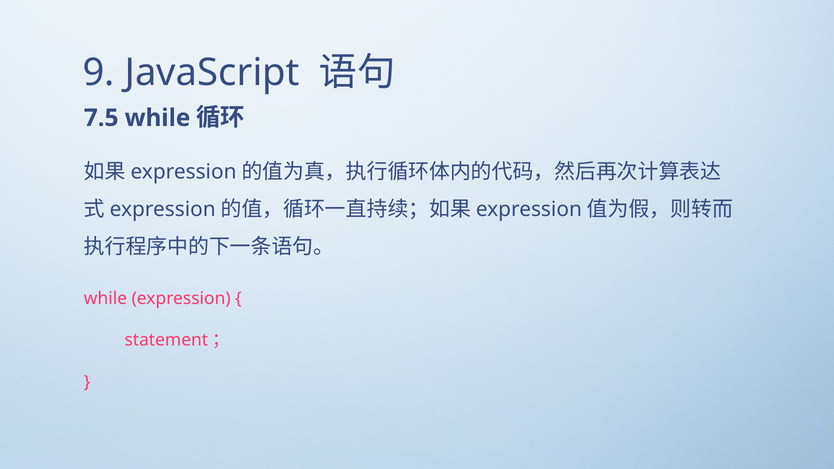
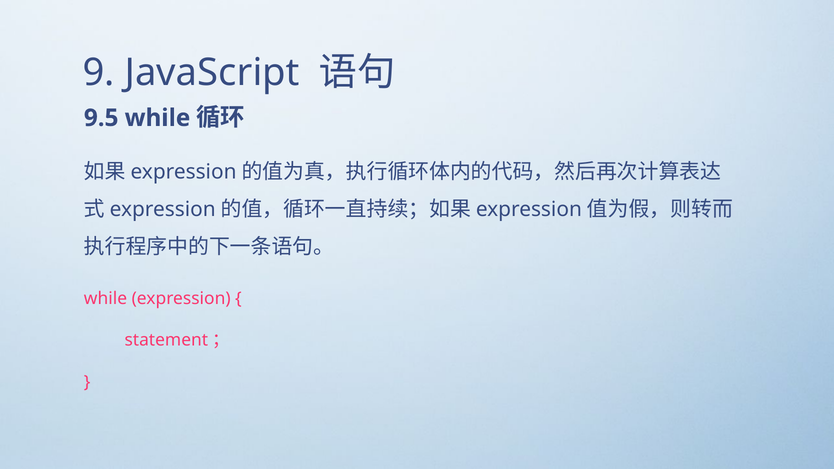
7.5: 7.5 -> 9.5
